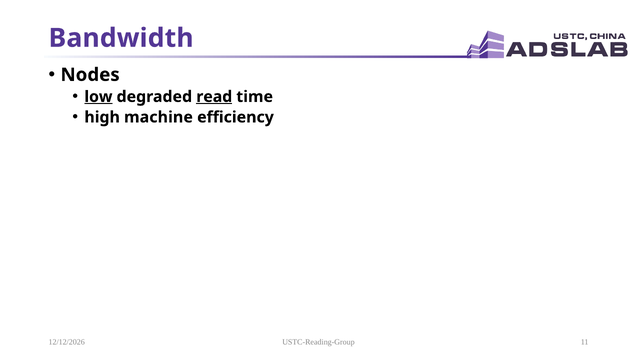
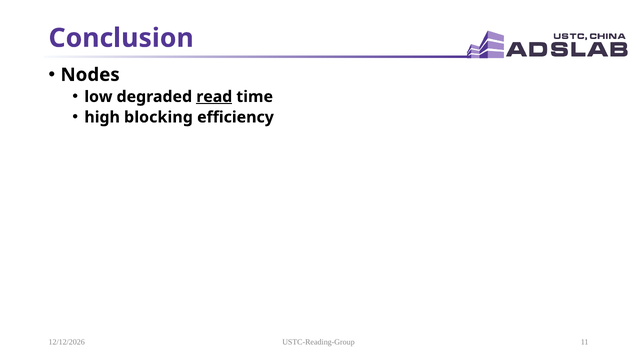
Bandwidth: Bandwidth -> Conclusion
low underline: present -> none
machine: machine -> blocking
